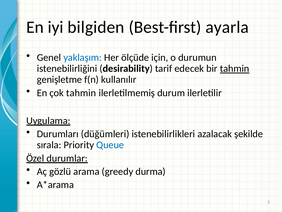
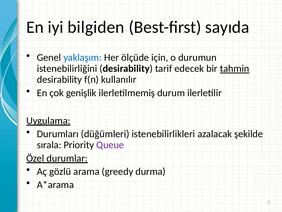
ayarla: ayarla -> sayıda
genişletme at (59, 79): genişletme -> desirability
çok tahmin: tahmin -> genişlik
Queue colour: blue -> purple
